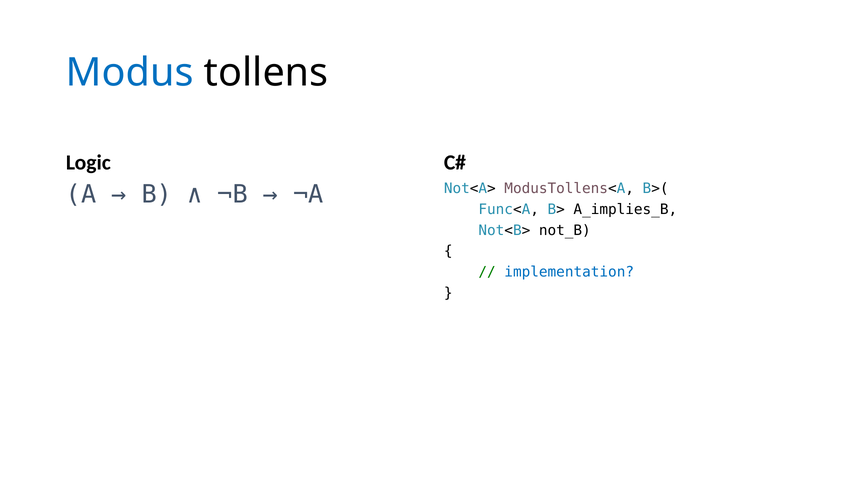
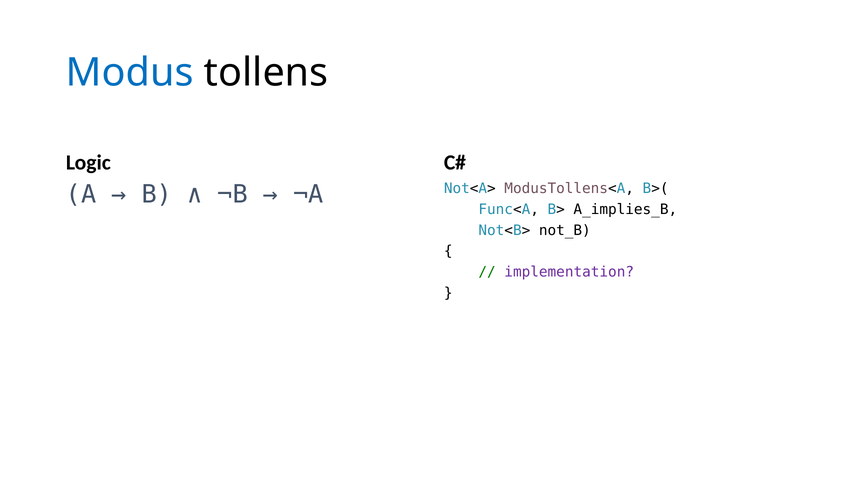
implementation colour: blue -> purple
